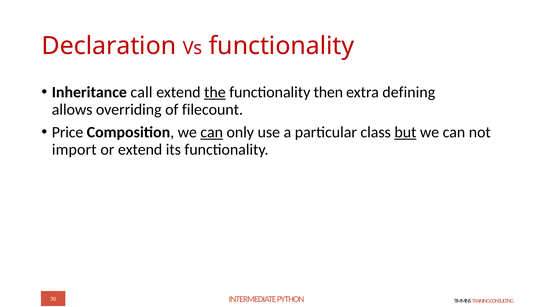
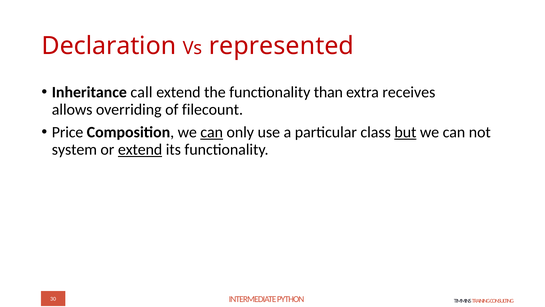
Vs functionality: functionality -> represented
the underline: present -> none
then: then -> than
defining: defining -> receives
import: import -> system
extend at (140, 149) underline: none -> present
